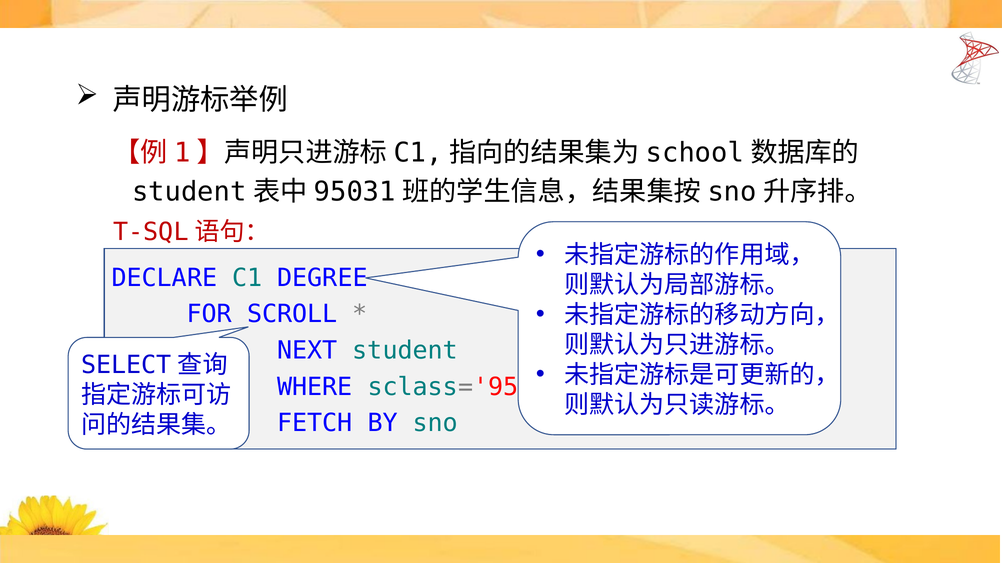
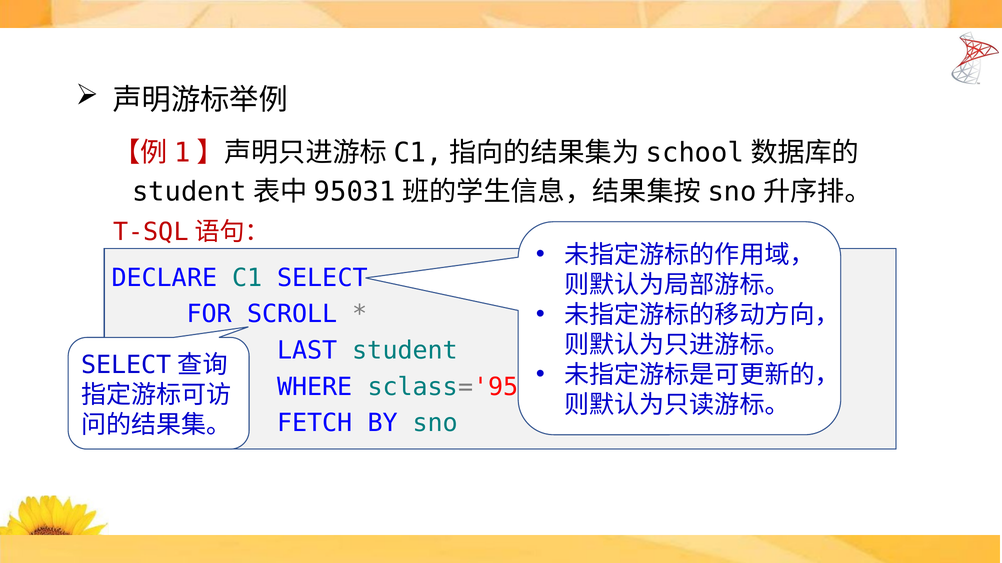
DEGREE: DEGREE -> SELECT
NEXT: NEXT -> LAST
